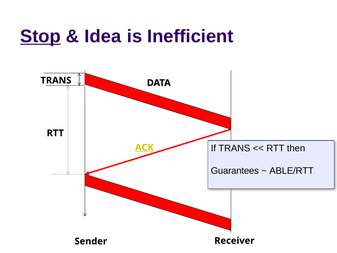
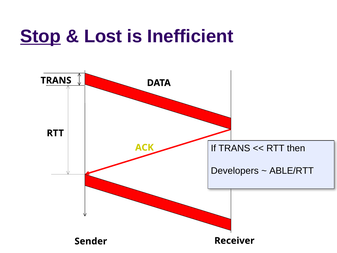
Idea: Idea -> Lost
ACK underline: present -> none
Guarantees: Guarantees -> Developers
